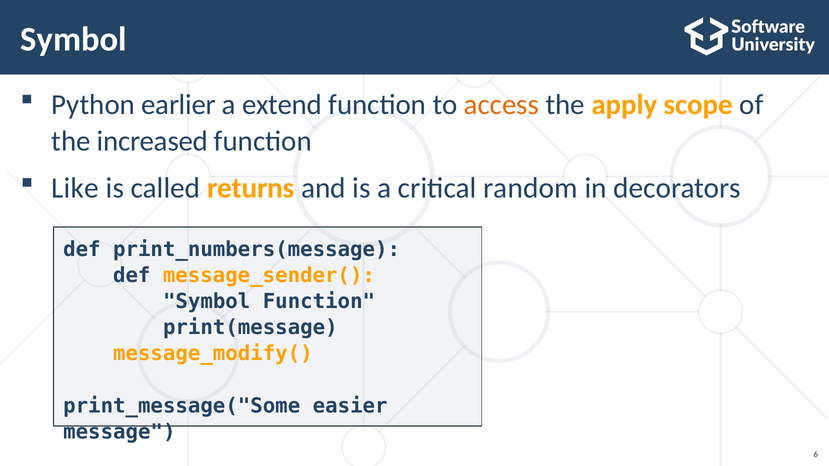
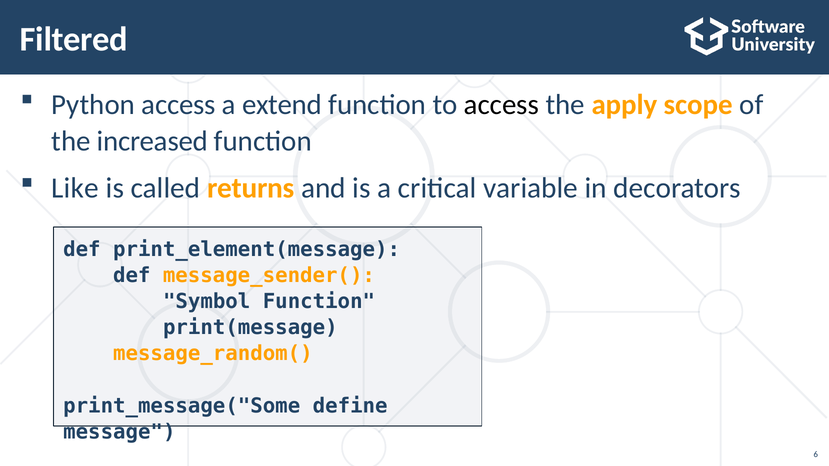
Symbol at (74, 39): Symbol -> Filtered
Python earlier: earlier -> access
access at (501, 105) colour: orange -> black
random: random -> variable
print_numbers(message: print_numbers(message -> print_element(message
message_modify(: message_modify( -> message_random(
easier: easier -> define
